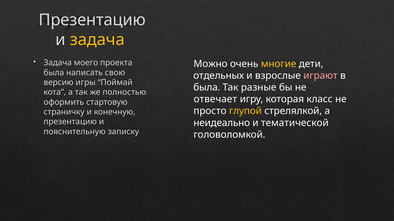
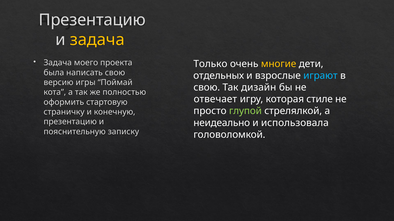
Можно: Можно -> Только
играют colour: pink -> light blue
была at (207, 88): была -> свою
разные: разные -> дизайн
класс: класс -> стиле
глупой colour: yellow -> light green
тематической: тематической -> использовала
